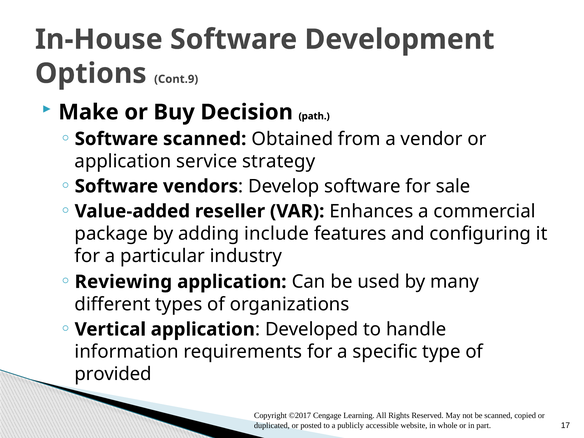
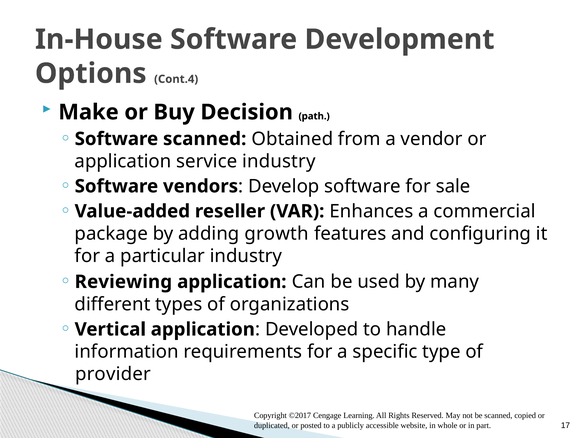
Cont.9: Cont.9 -> Cont.4
service strategy: strategy -> industry
include: include -> growth
provided: provided -> provider
